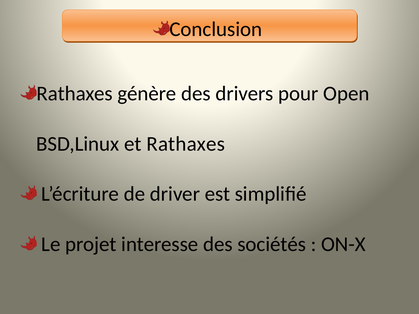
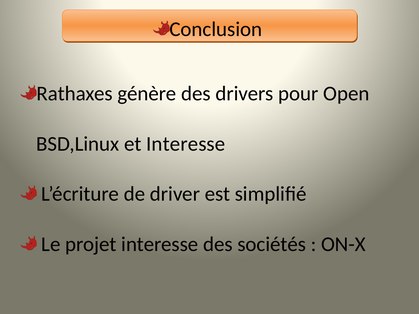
et Rathaxes: Rathaxes -> Interesse
